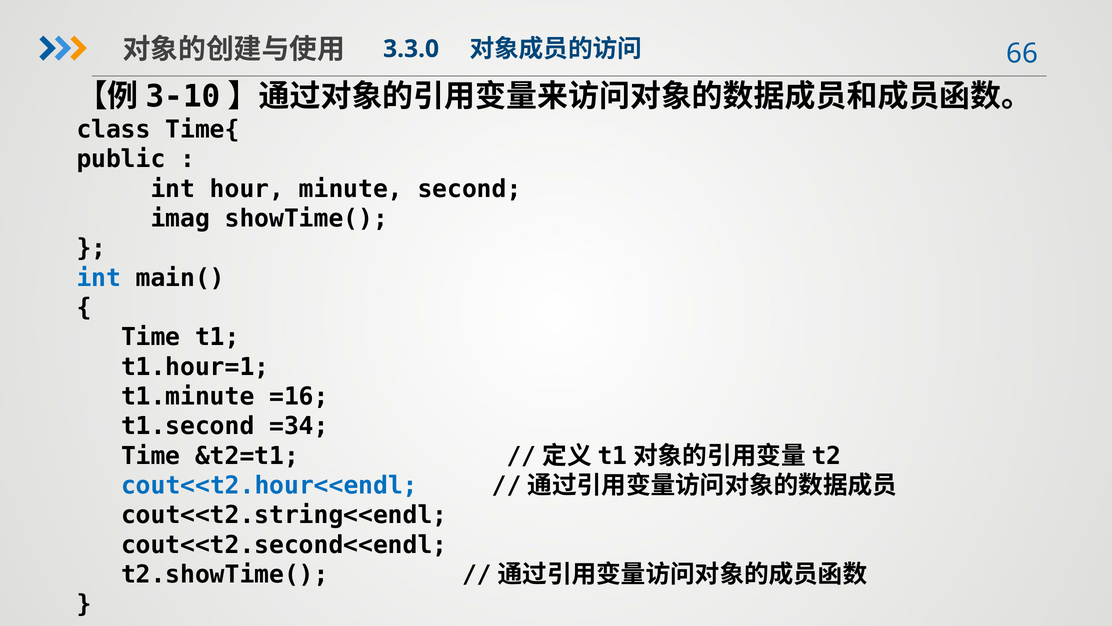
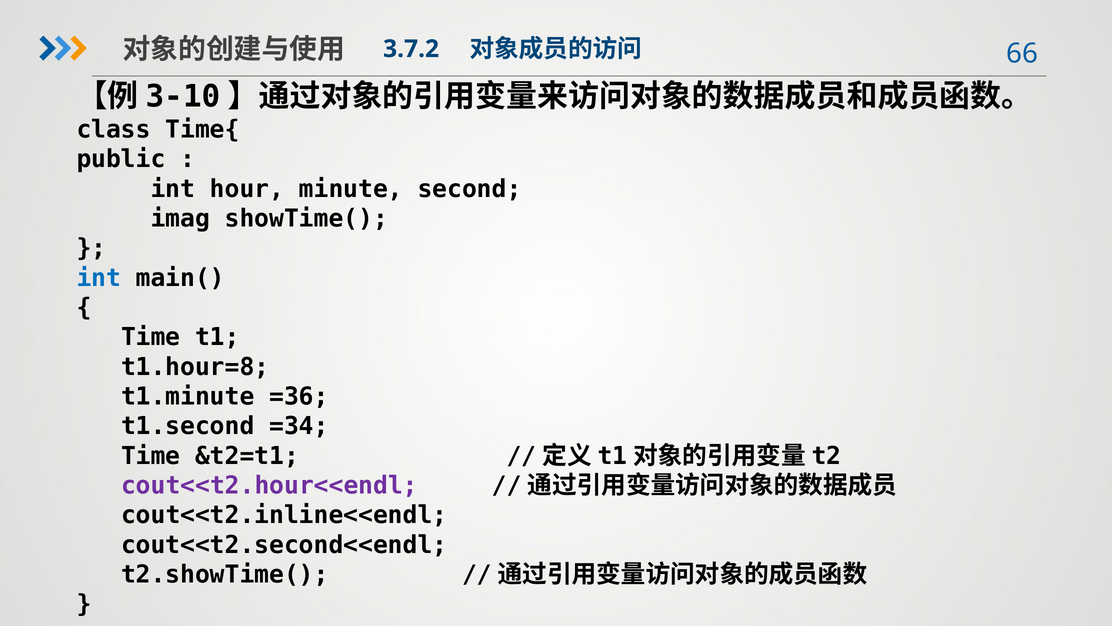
3.3.0: 3.3.0 -> 3.7.2
t1.hour=1: t1.hour=1 -> t1.hour=8
=16: =16 -> =36
cout<<t2.hour<<endl colour: blue -> purple
cout<<t2.string<<endl: cout<<t2.string<<endl -> cout<<t2.inline<<endl
